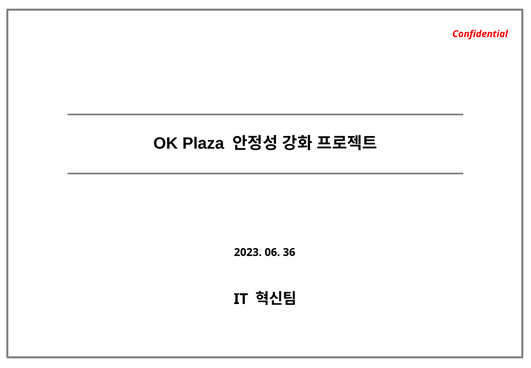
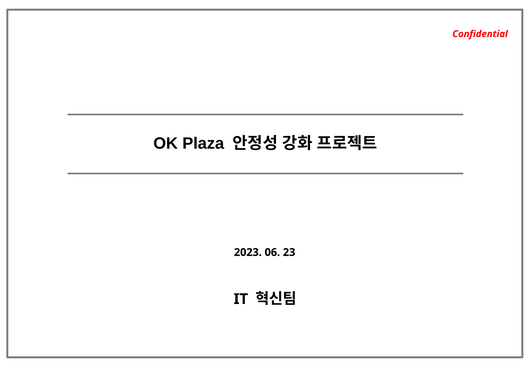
36: 36 -> 23
